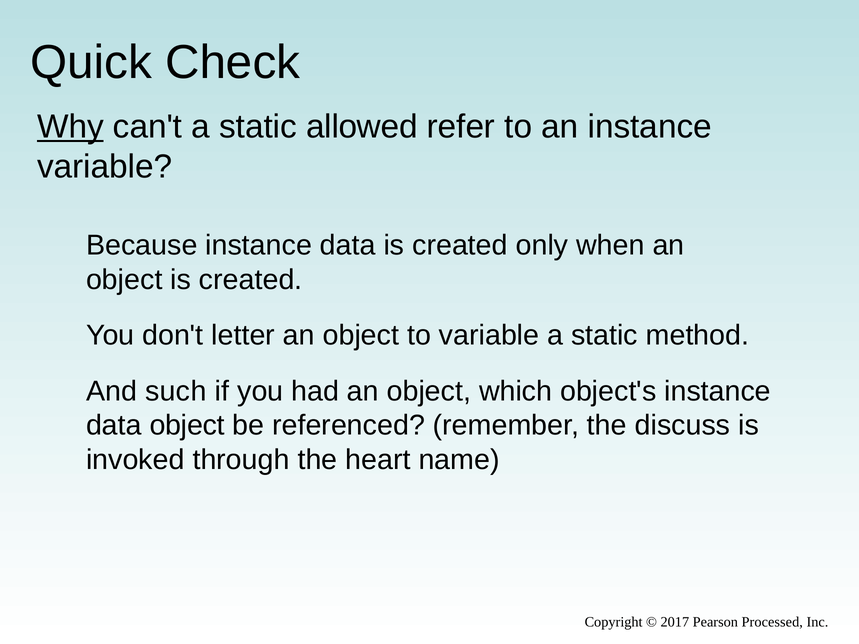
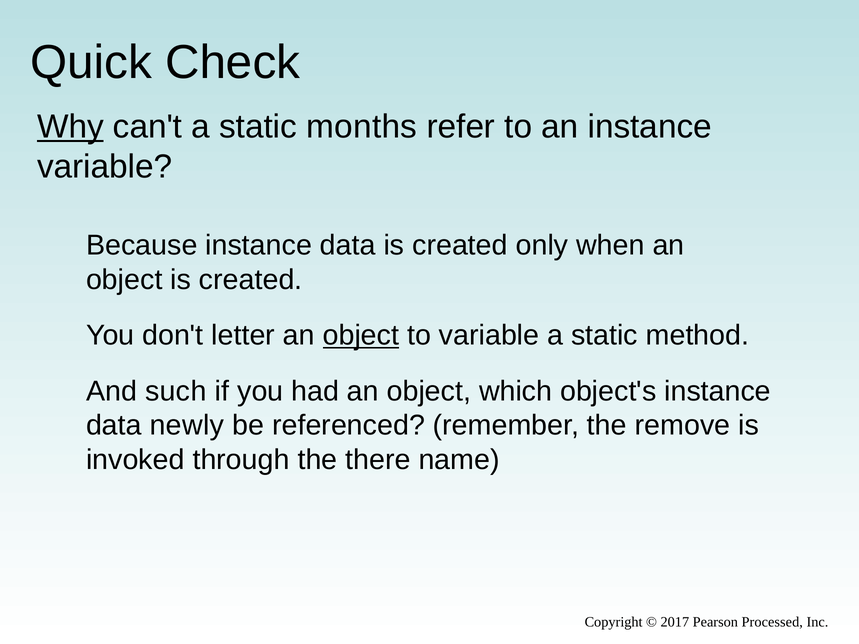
allowed: allowed -> months
object at (361, 336) underline: none -> present
data object: object -> newly
discuss: discuss -> remove
heart: heart -> there
